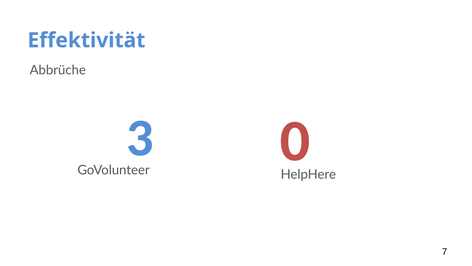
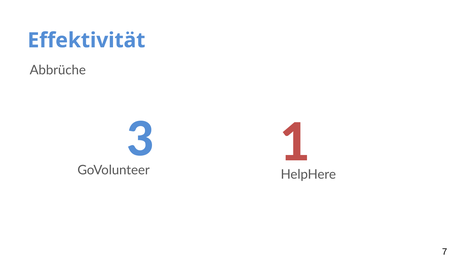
0: 0 -> 1
